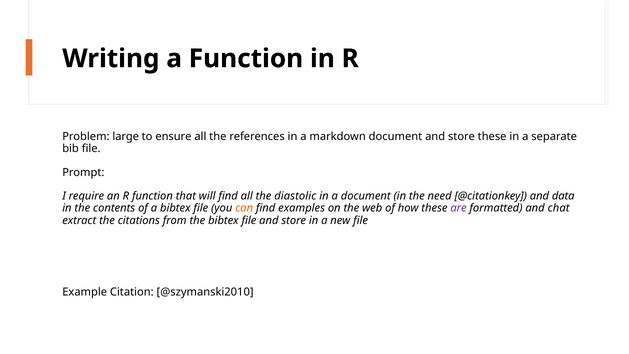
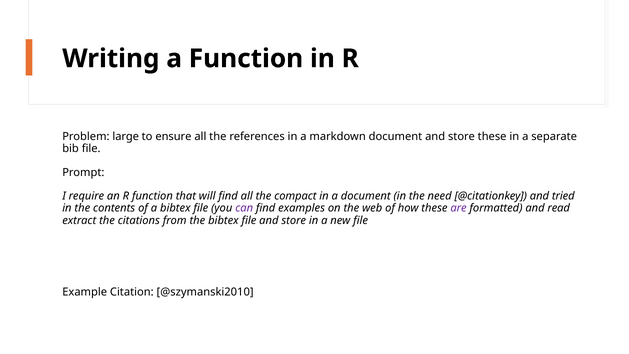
diastolic: diastolic -> compact
data: data -> tried
can colour: orange -> purple
chat: chat -> read
